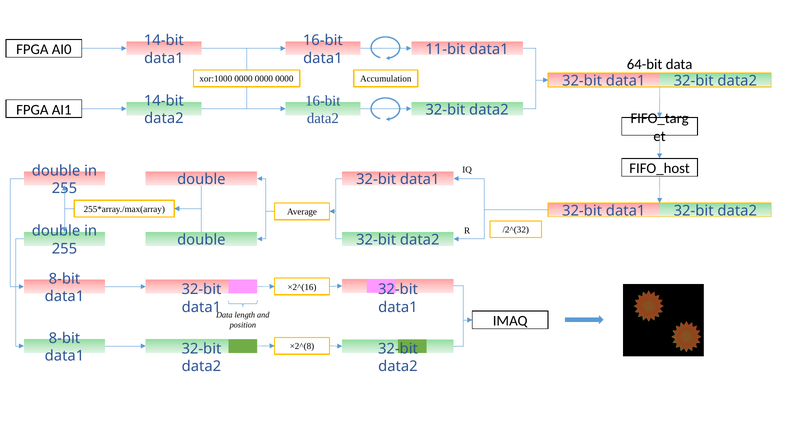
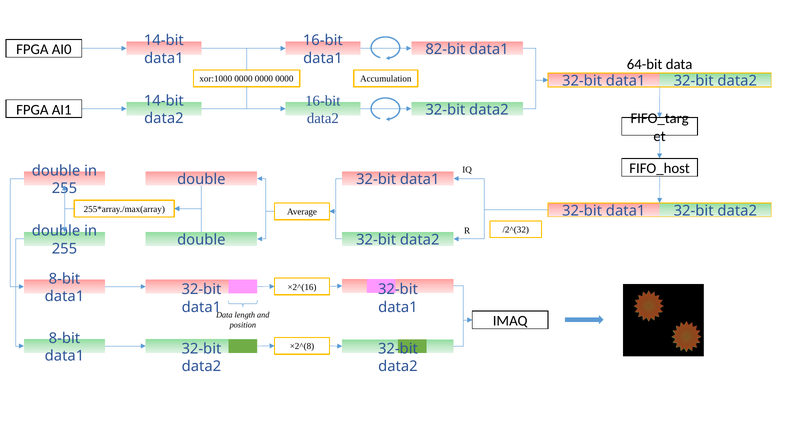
11-bit: 11-bit -> 82-bit
